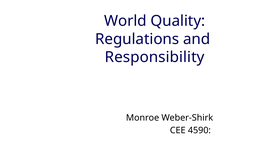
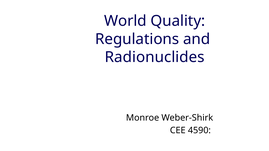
Responsibility: Responsibility -> Radionuclides
